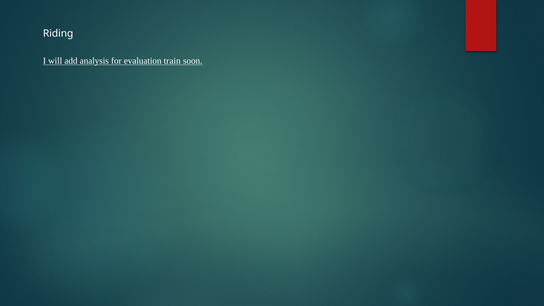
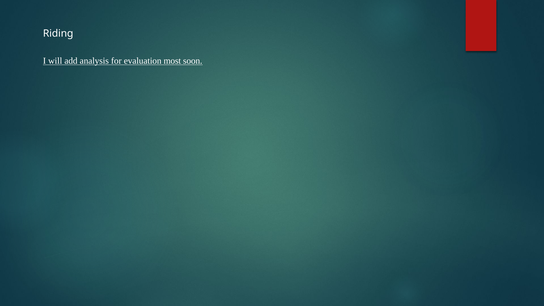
train: train -> most
